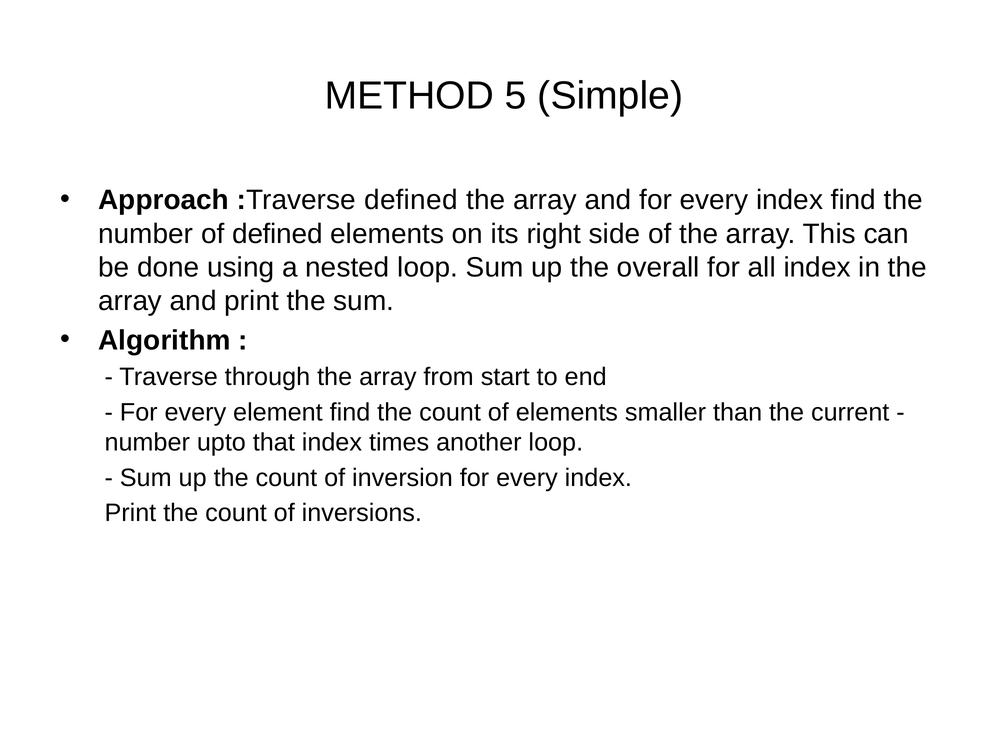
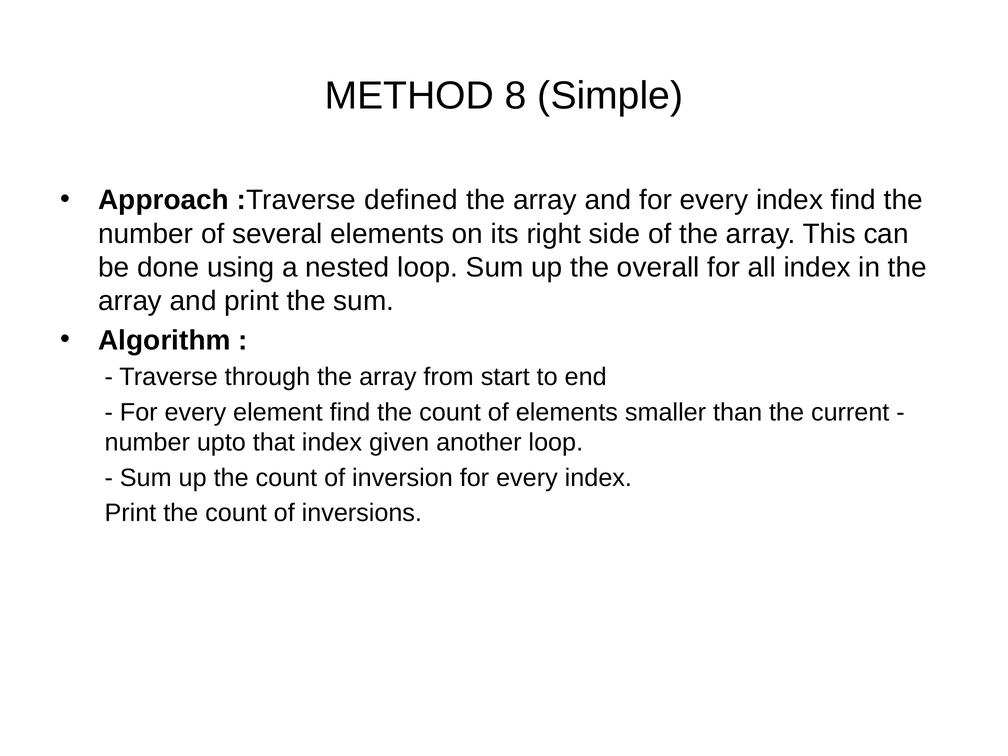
5: 5 -> 8
of defined: defined -> several
times: times -> given
